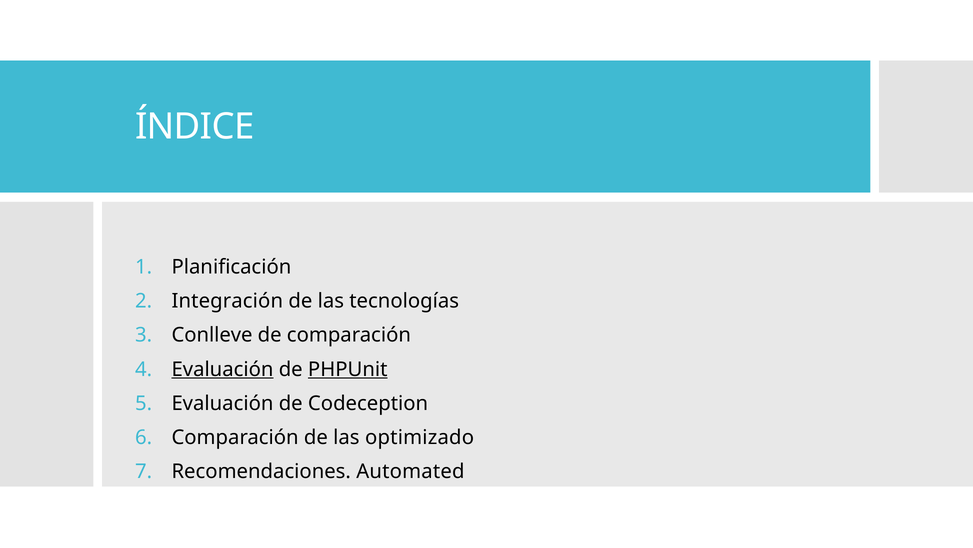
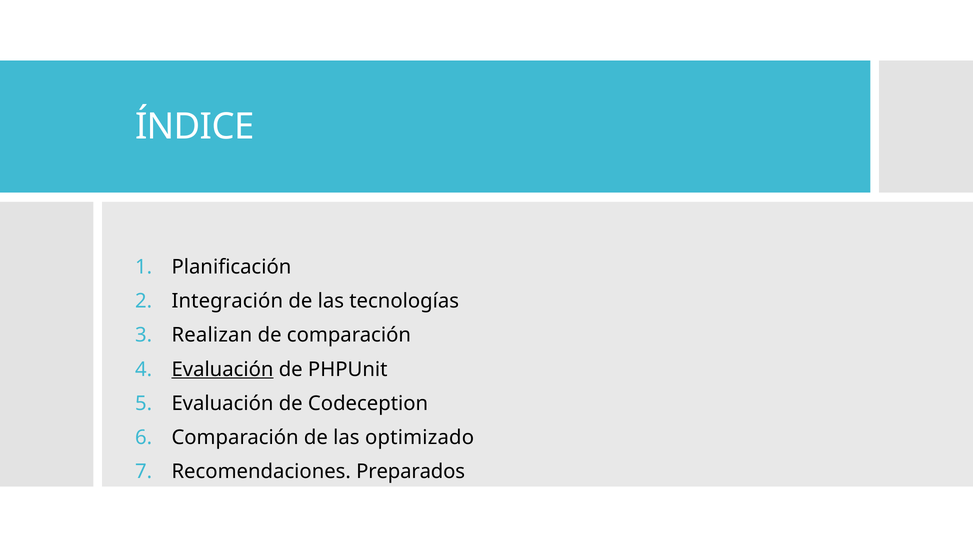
Conlleve: Conlleve -> Realizan
PHPUnit underline: present -> none
Automated: Automated -> Preparados
